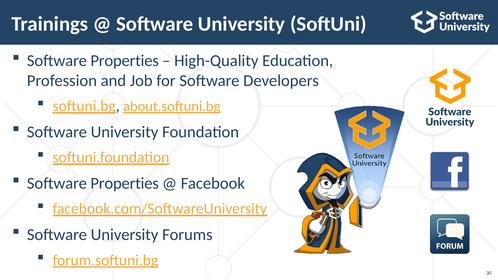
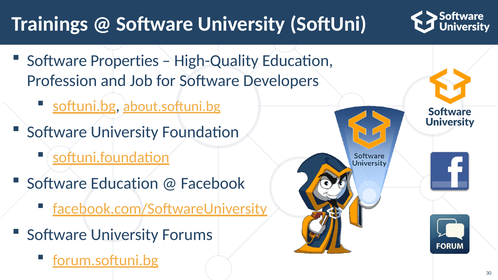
Properties at (125, 183): Properties -> Education
